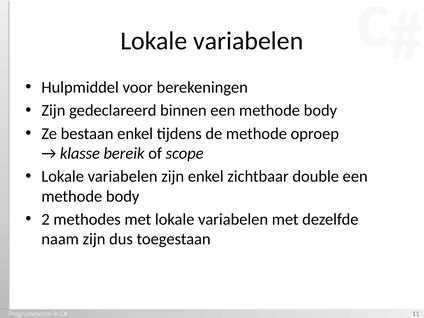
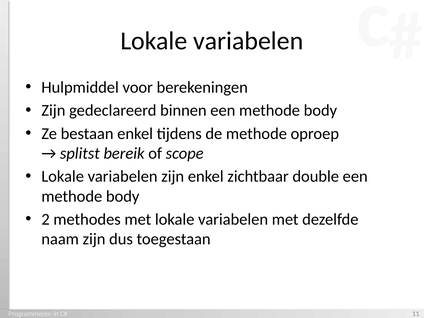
klasse: klasse -> splitst
